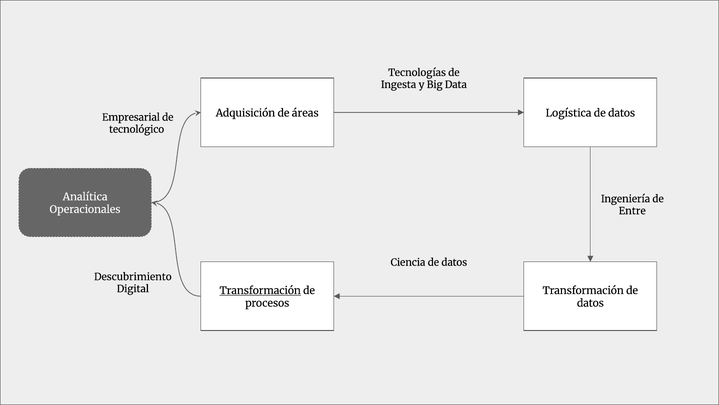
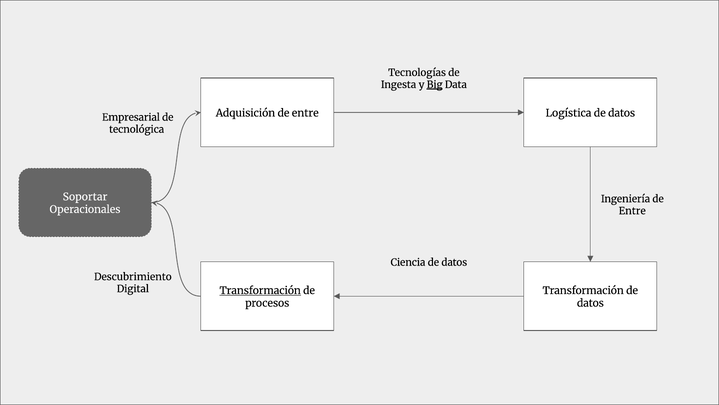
Big underline: none -> present
Adquisición de áreas: áreas -> entre
tecnológico: tecnológico -> tecnológica
Analítica: Analítica -> Soportar
